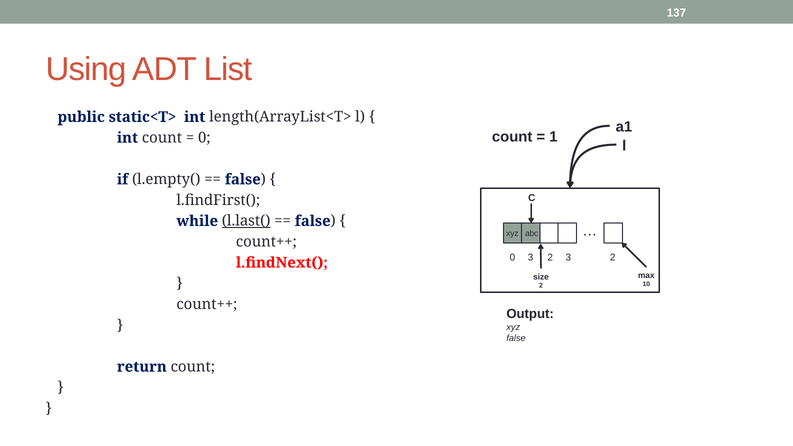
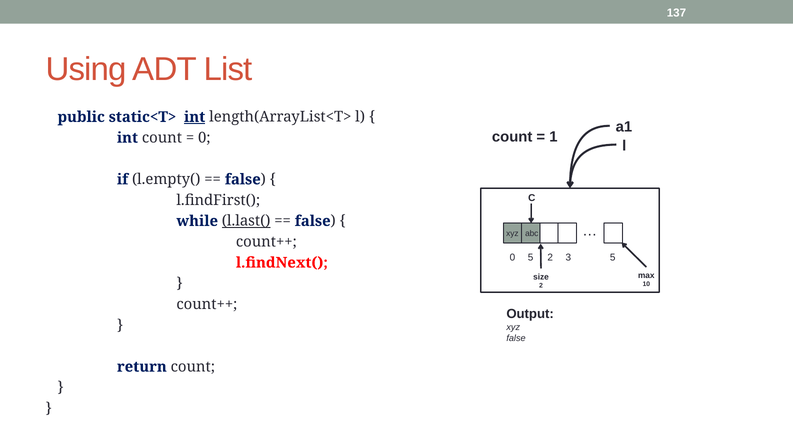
int at (195, 117) underline: none -> present
0 3: 3 -> 5
2 3 2: 2 -> 5
